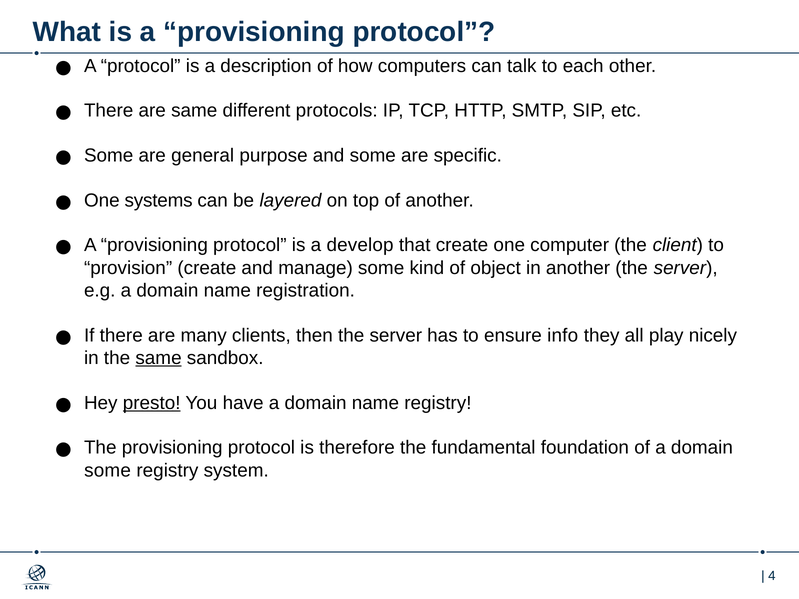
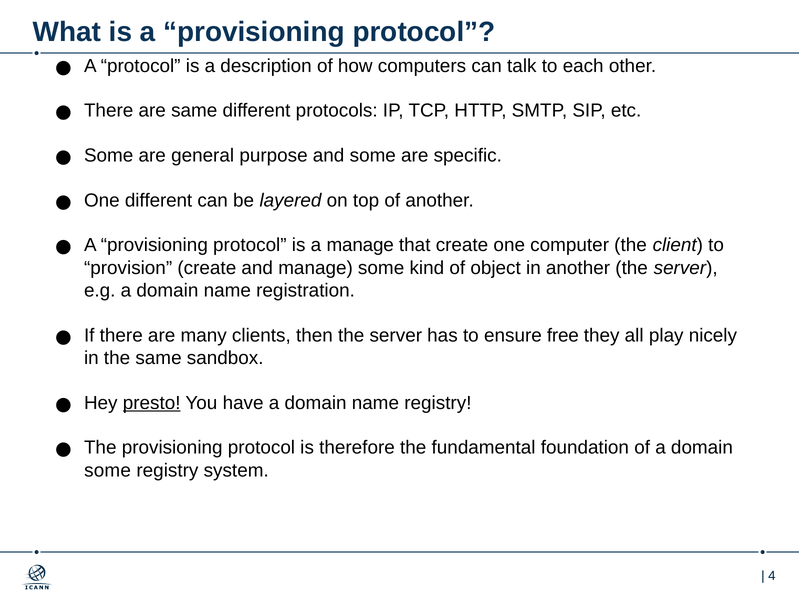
One systems: systems -> different
a develop: develop -> manage
info: info -> free
same at (159, 358) underline: present -> none
